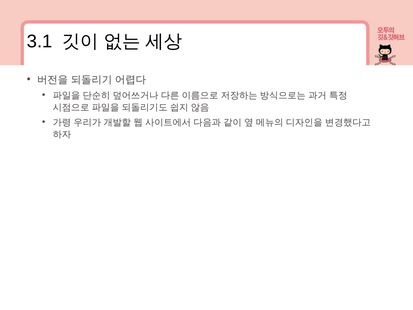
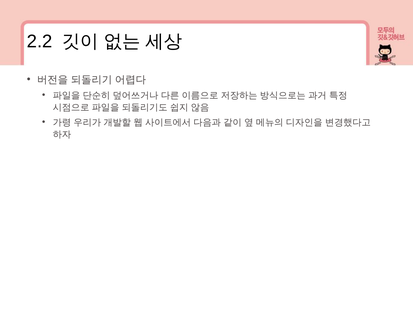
3.1: 3.1 -> 2.2
